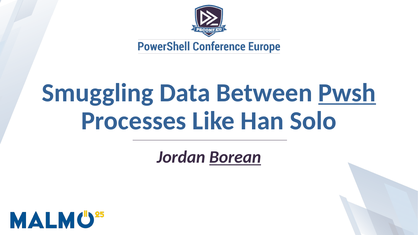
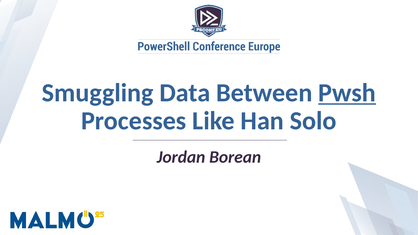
Borean underline: present -> none
